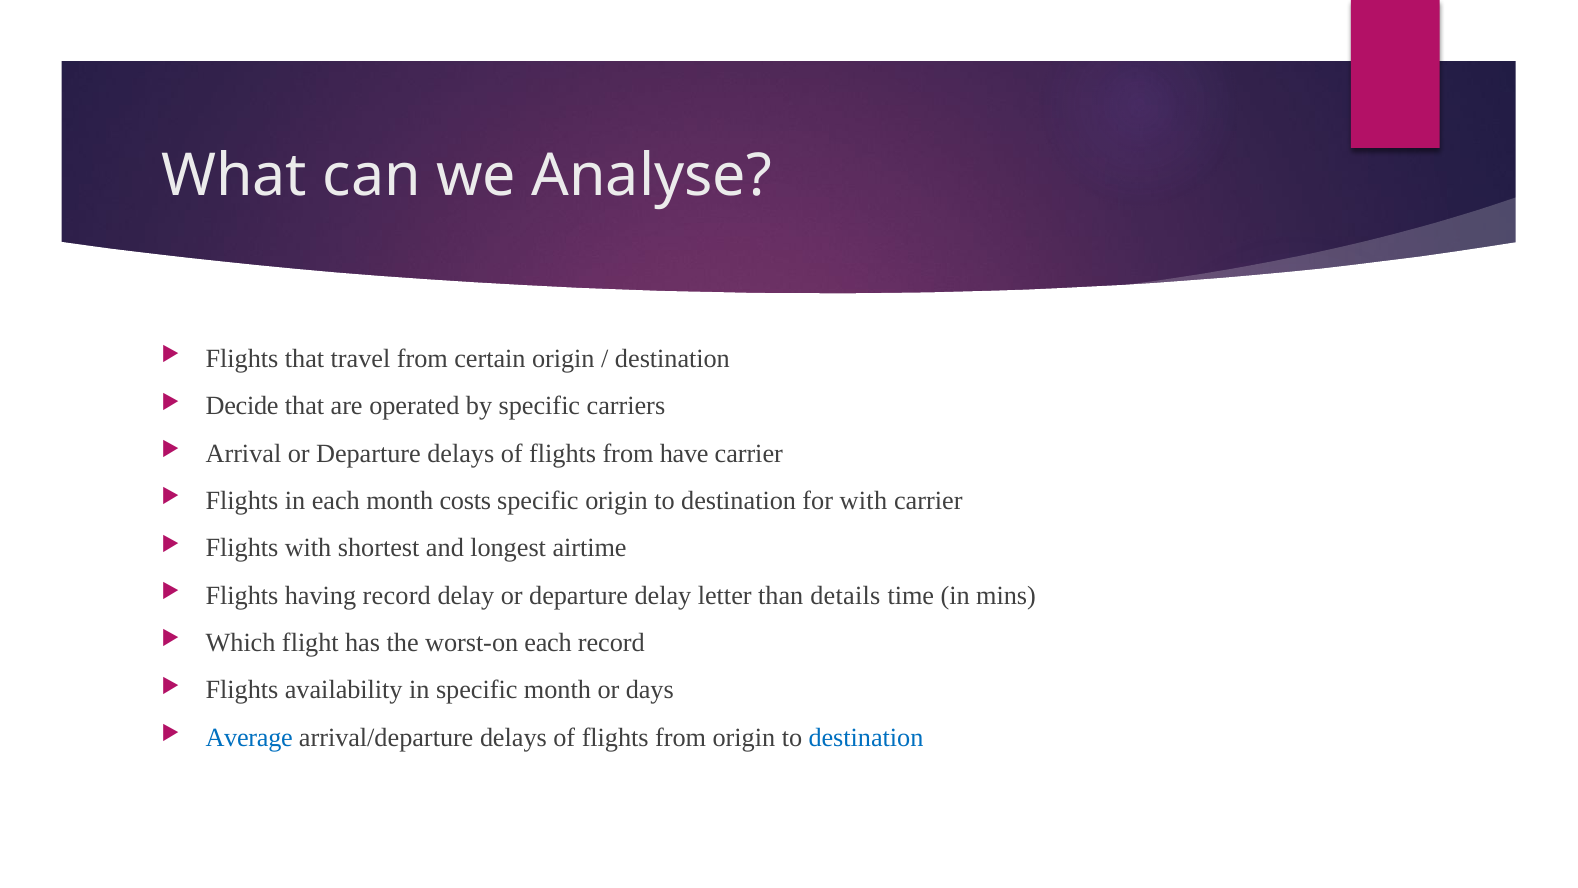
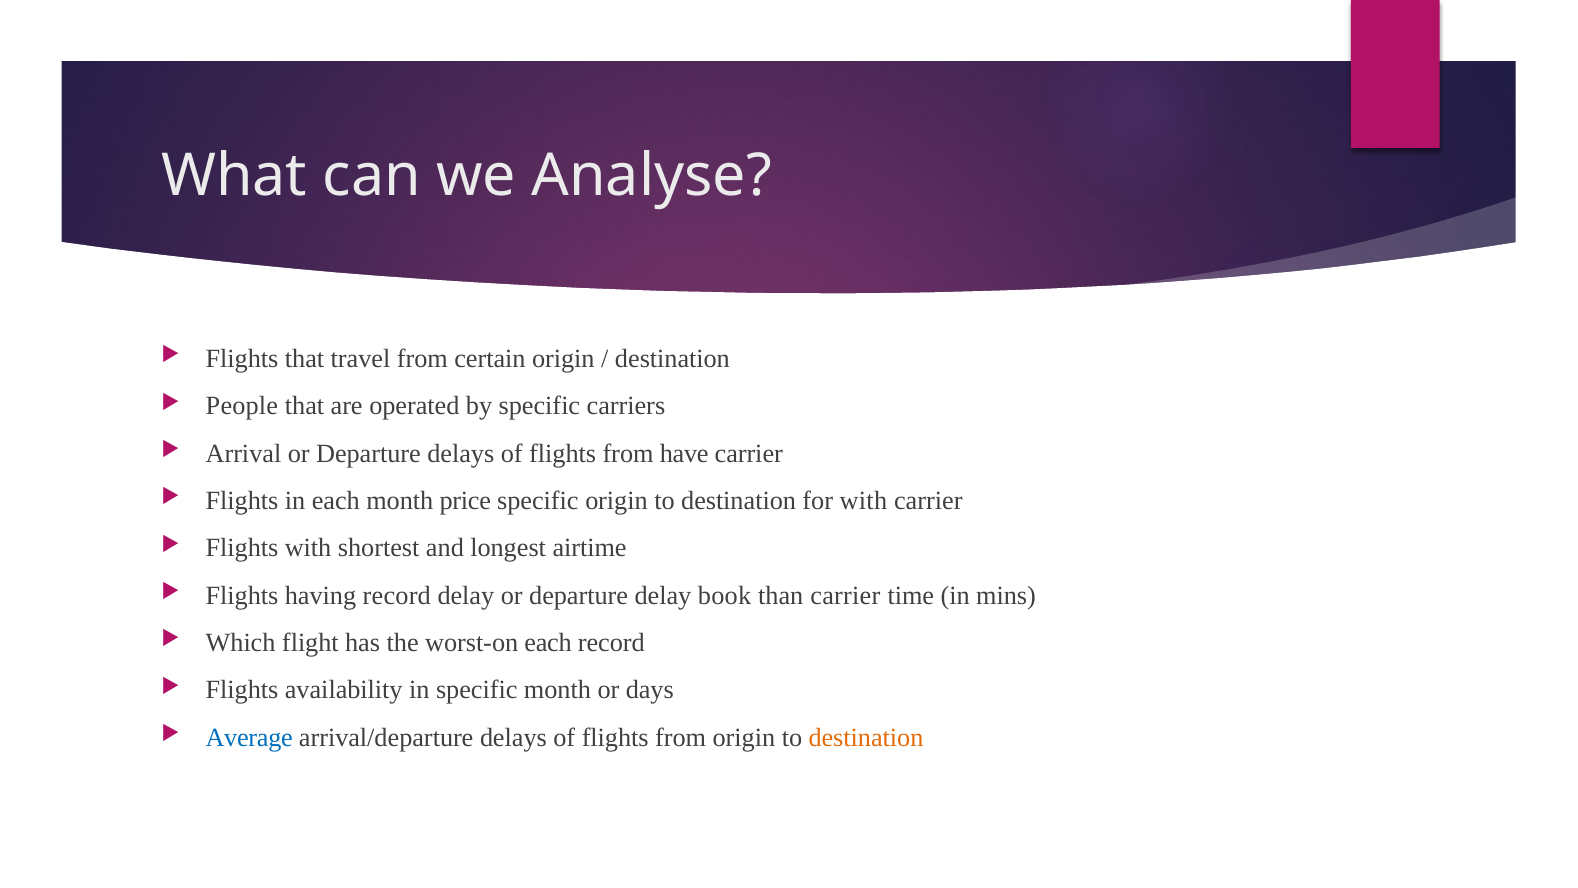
Decide: Decide -> People
costs: costs -> price
letter: letter -> book
than details: details -> carrier
destination at (866, 737) colour: blue -> orange
